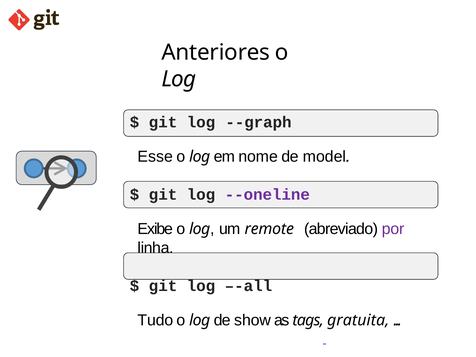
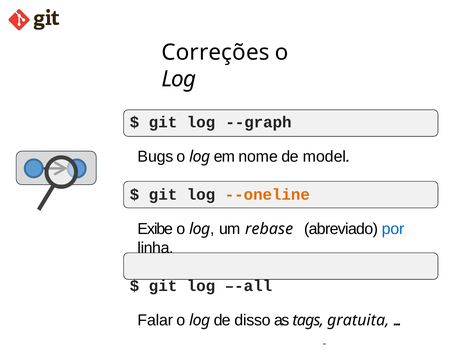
Anteriores: Anteriores -> Correções
Esse: Esse -> Bugs
--oneline colour: purple -> orange
remote: remote -> rebase
por colour: purple -> blue
Tudo: Tudo -> Falar
show: show -> disso
